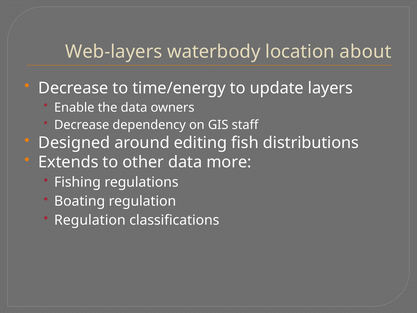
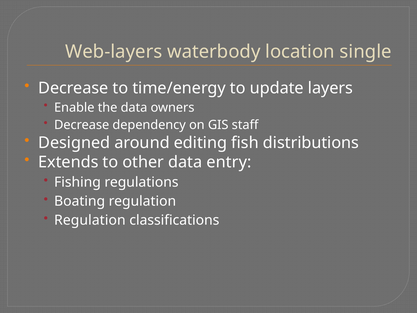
about: about -> single
more: more -> entry
